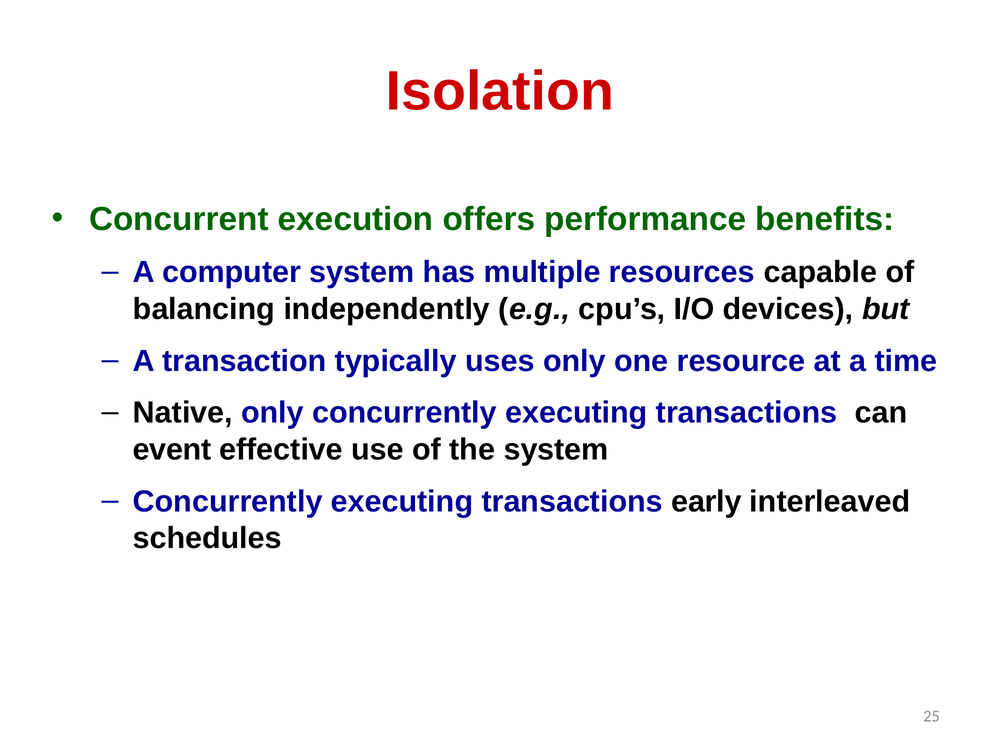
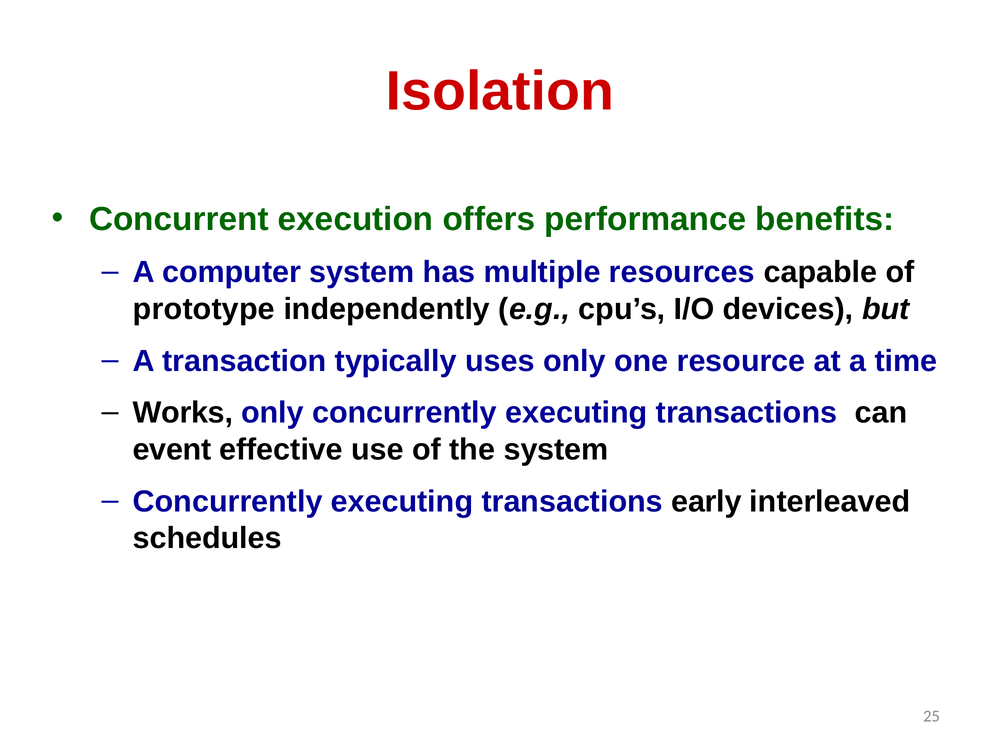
balancing: balancing -> prototype
Native: Native -> Works
